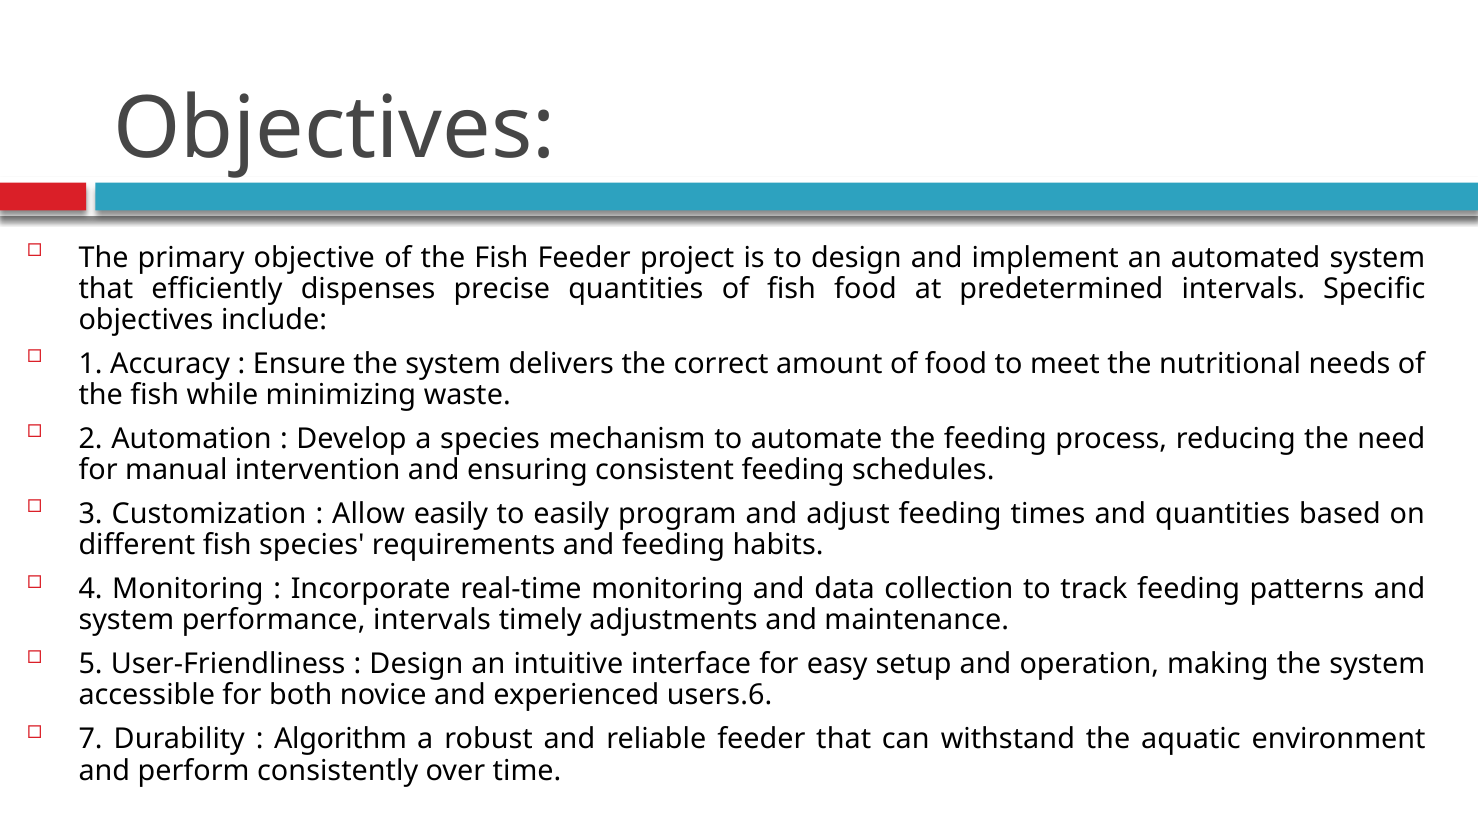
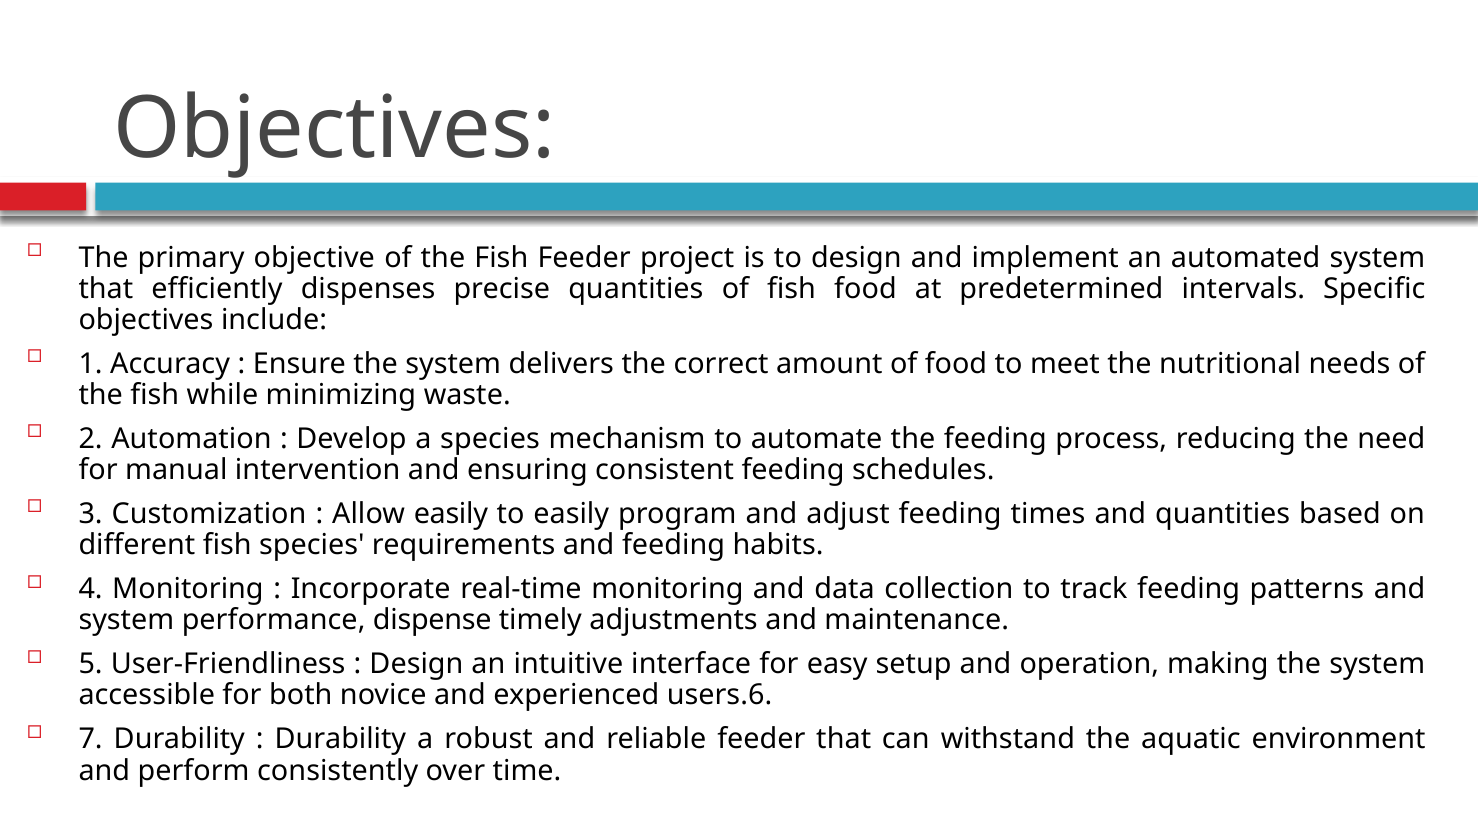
performance intervals: intervals -> dispense
Algorithm at (340, 739): Algorithm -> Durability
